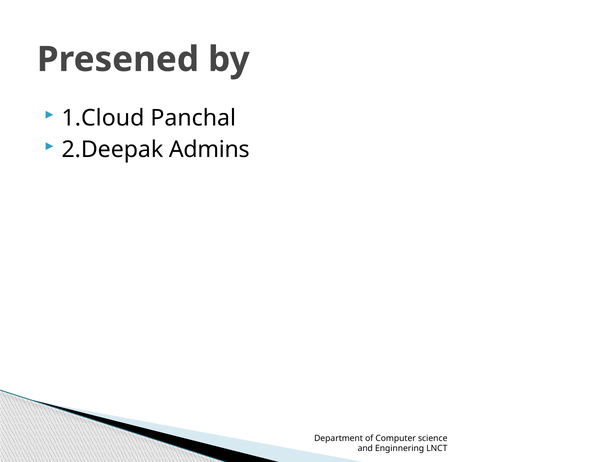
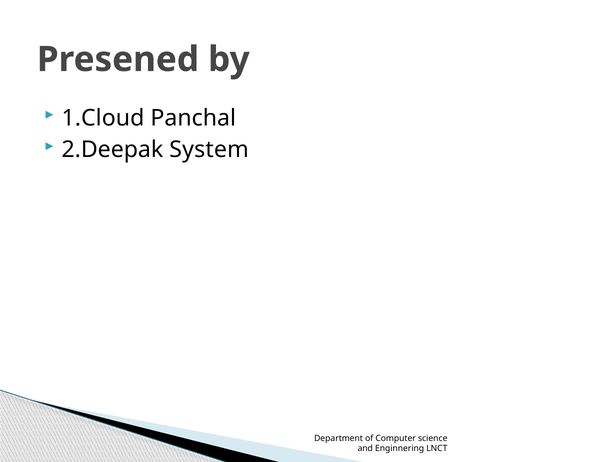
Admins: Admins -> System
